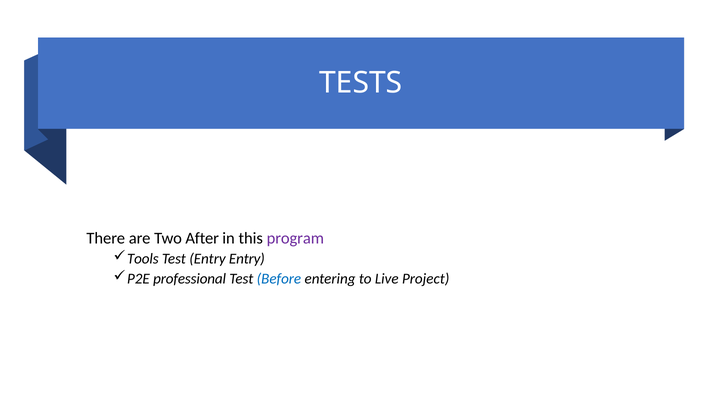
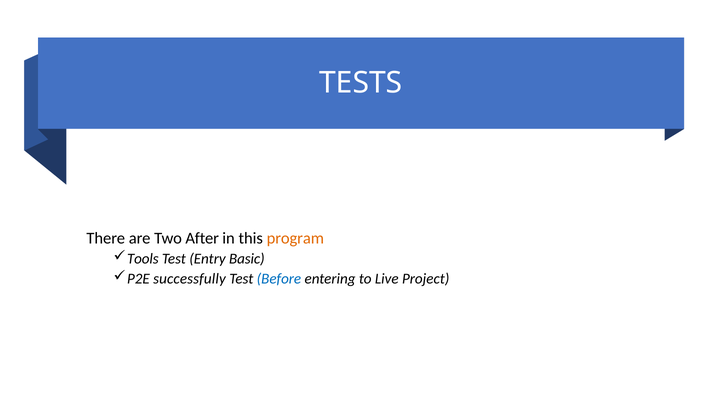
program colour: purple -> orange
Entry Entry: Entry -> Basic
professional: professional -> successfully
